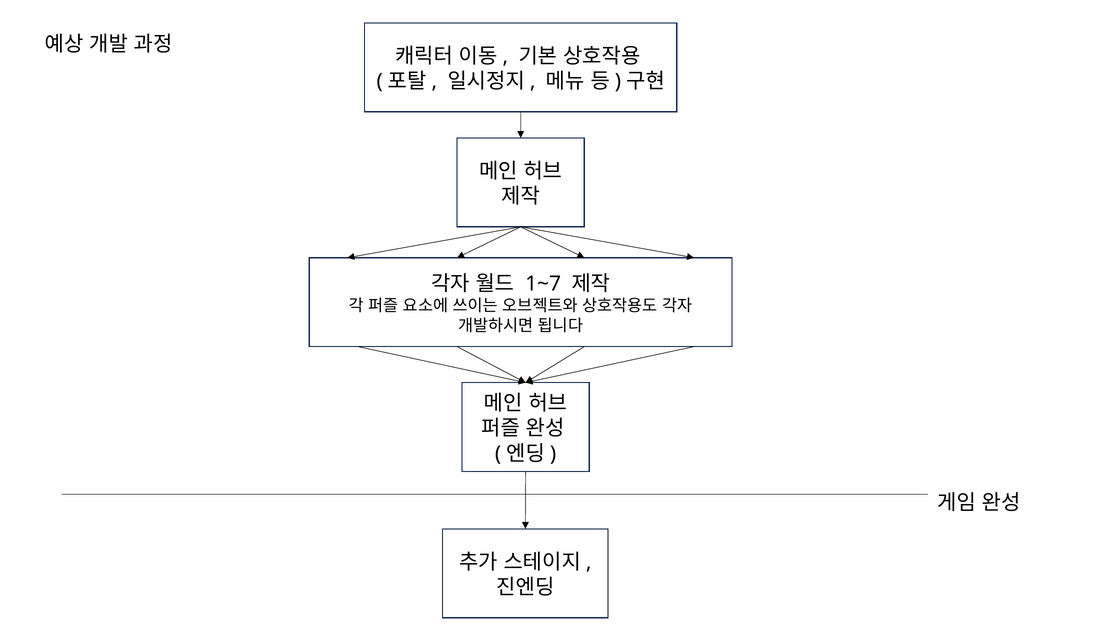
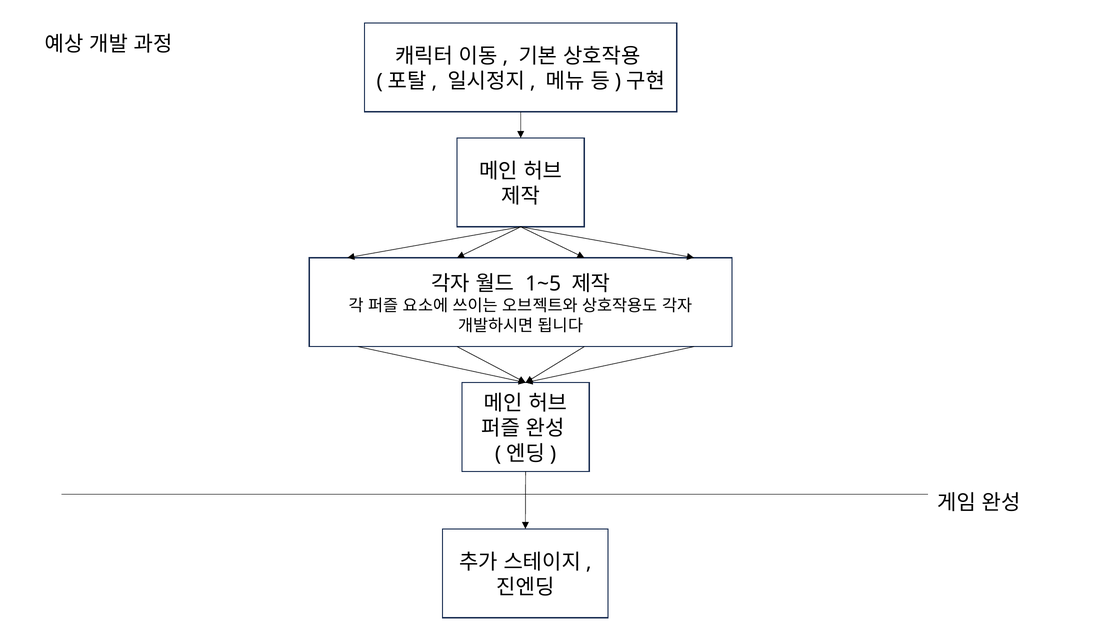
1~7: 1~7 -> 1~5
